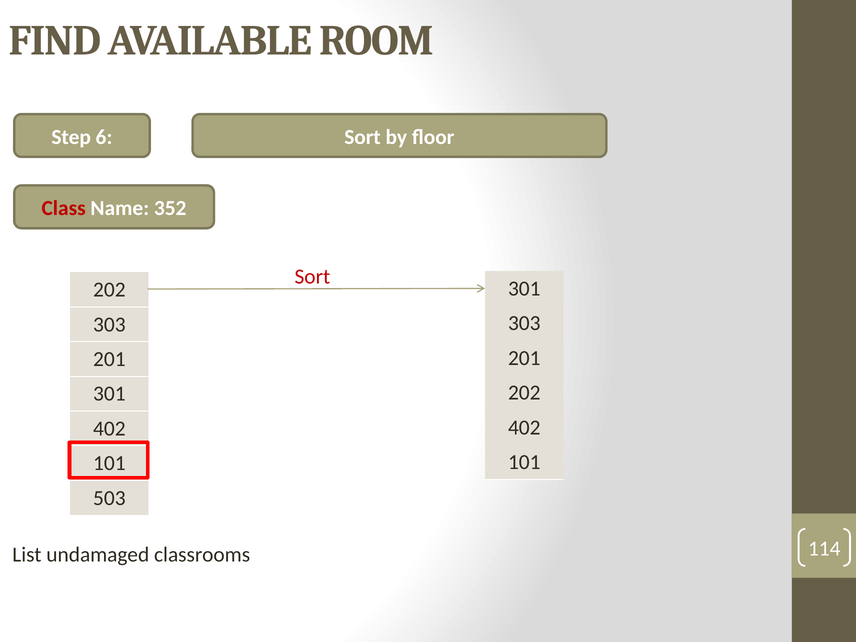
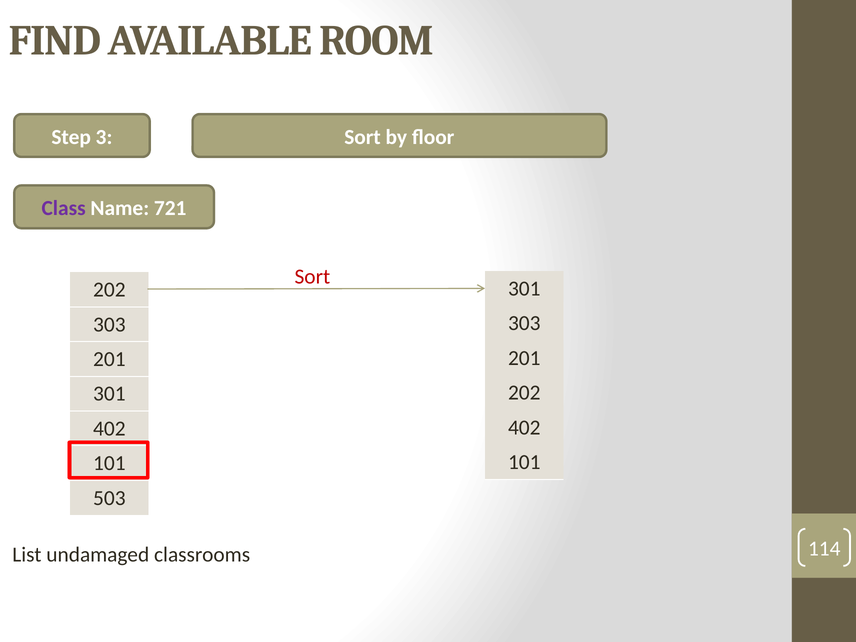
6: 6 -> 3
Class colour: red -> purple
352: 352 -> 721
